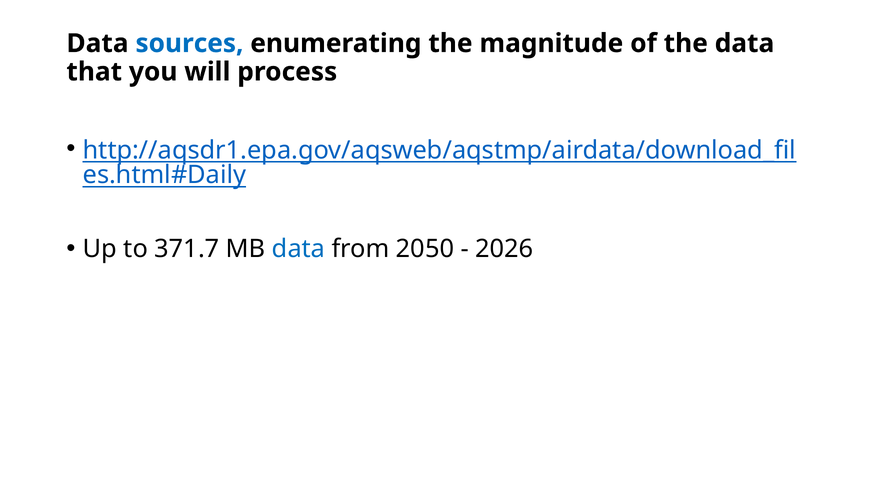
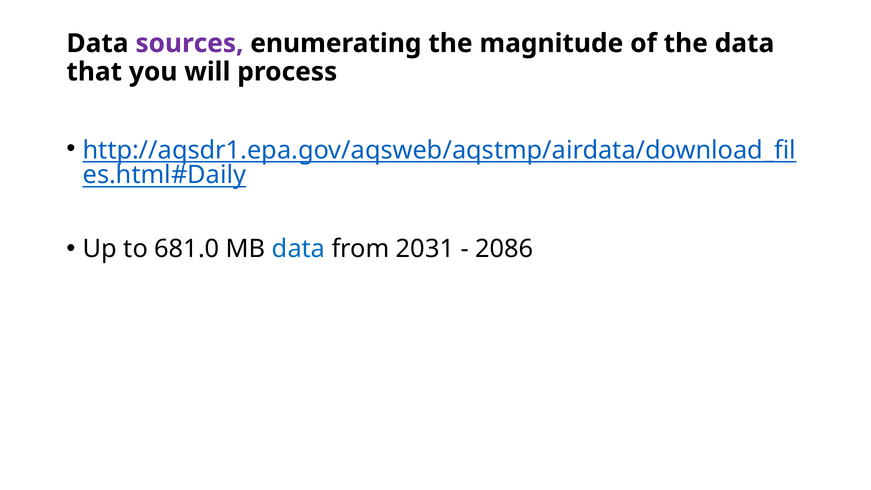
sources colour: blue -> purple
371.7: 371.7 -> 681.0
2050: 2050 -> 2031
2026: 2026 -> 2086
